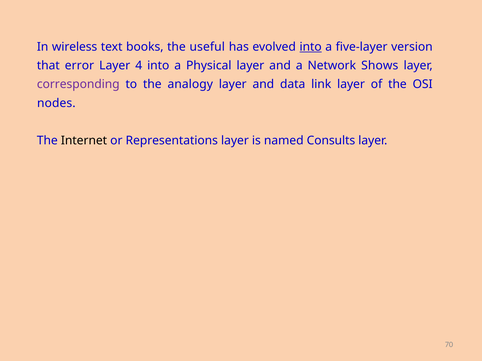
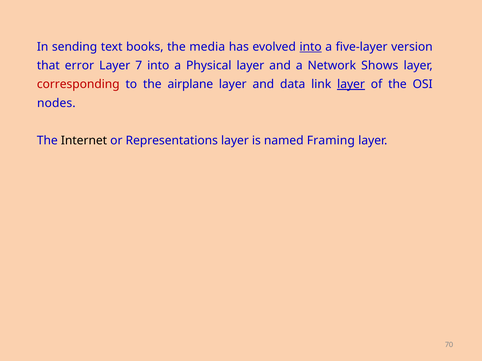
wireless: wireless -> sending
useful: useful -> media
4: 4 -> 7
corresponding colour: purple -> red
analogy: analogy -> airplane
layer at (351, 84) underline: none -> present
Consults: Consults -> Framing
